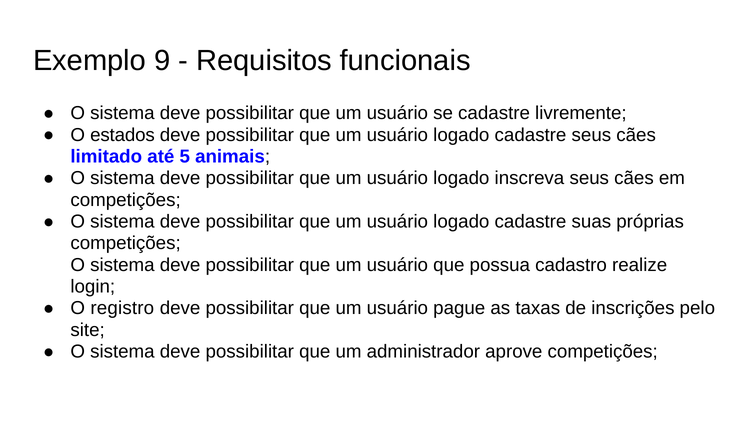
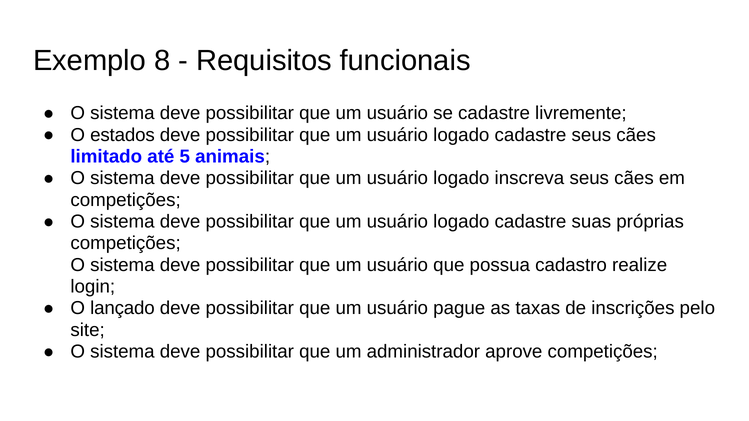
9: 9 -> 8
registro: registro -> lançado
